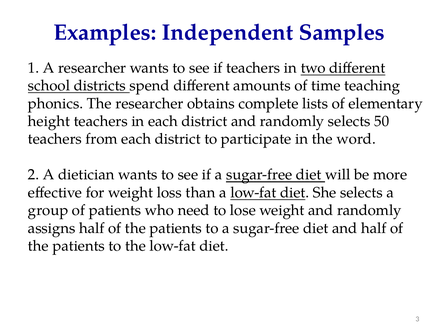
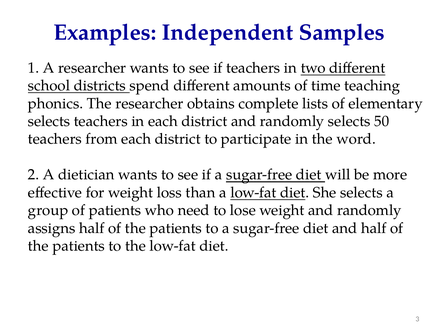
height at (49, 121): height -> selects
